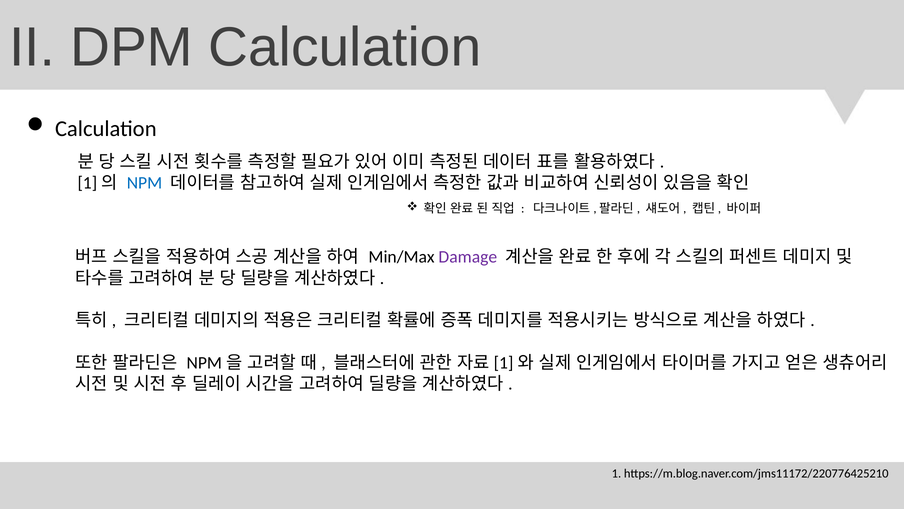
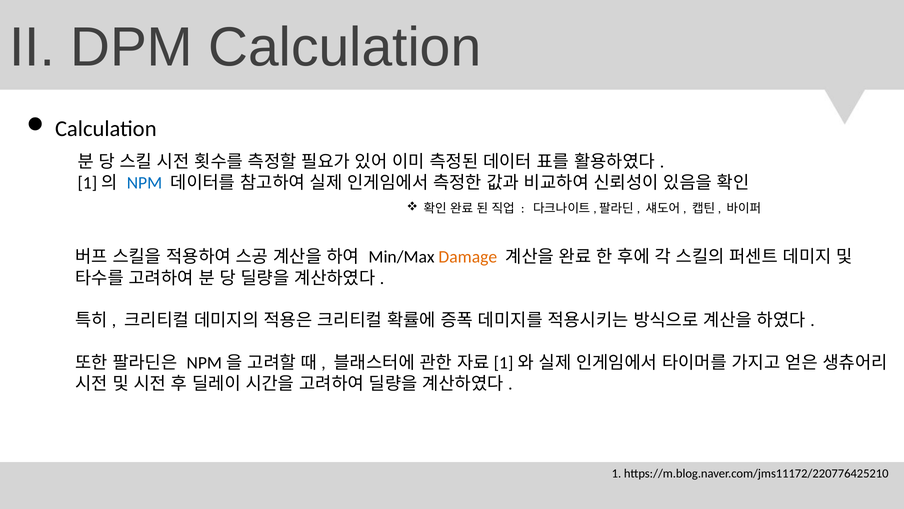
Damage colour: purple -> orange
